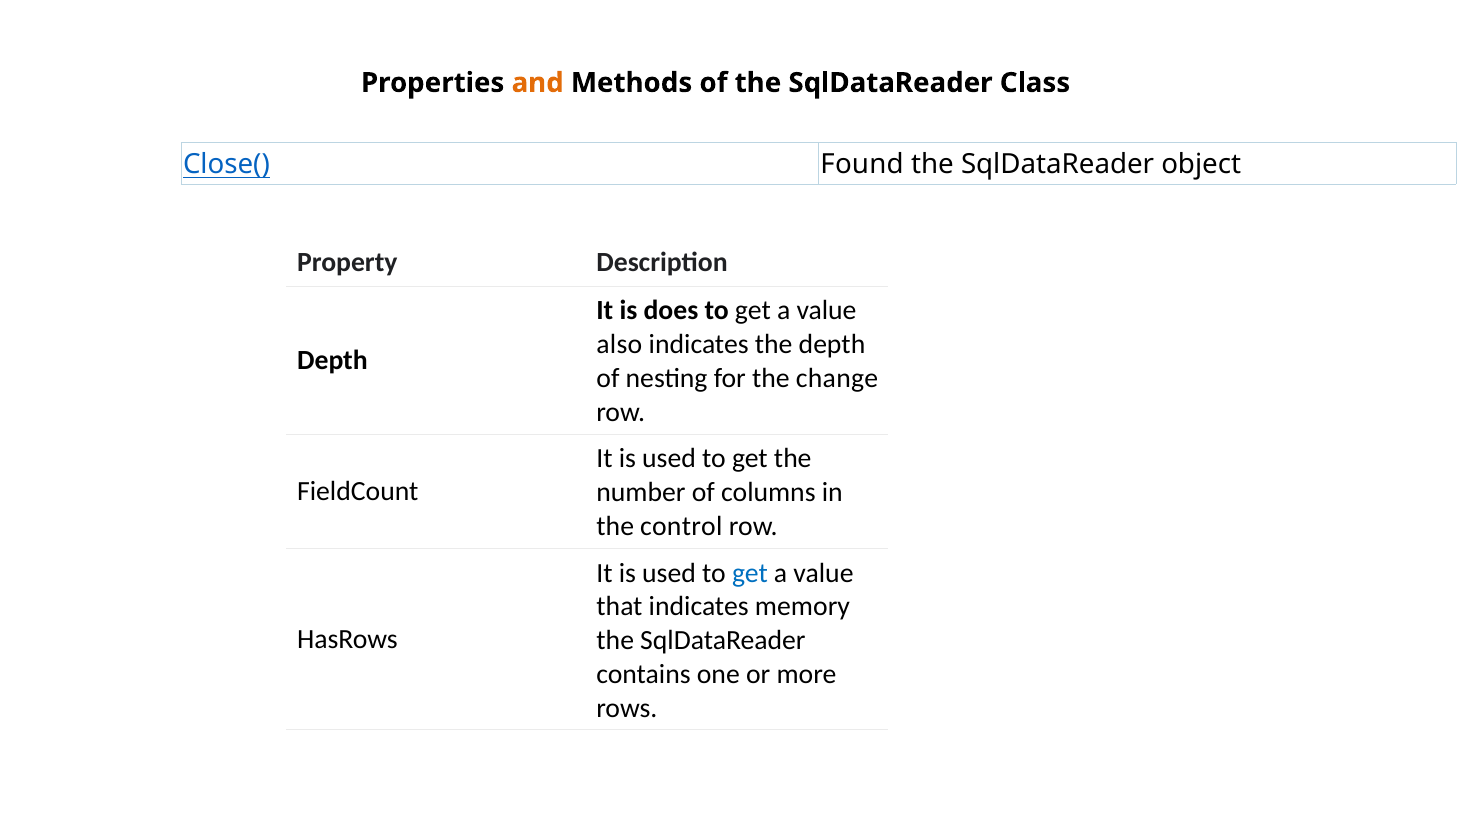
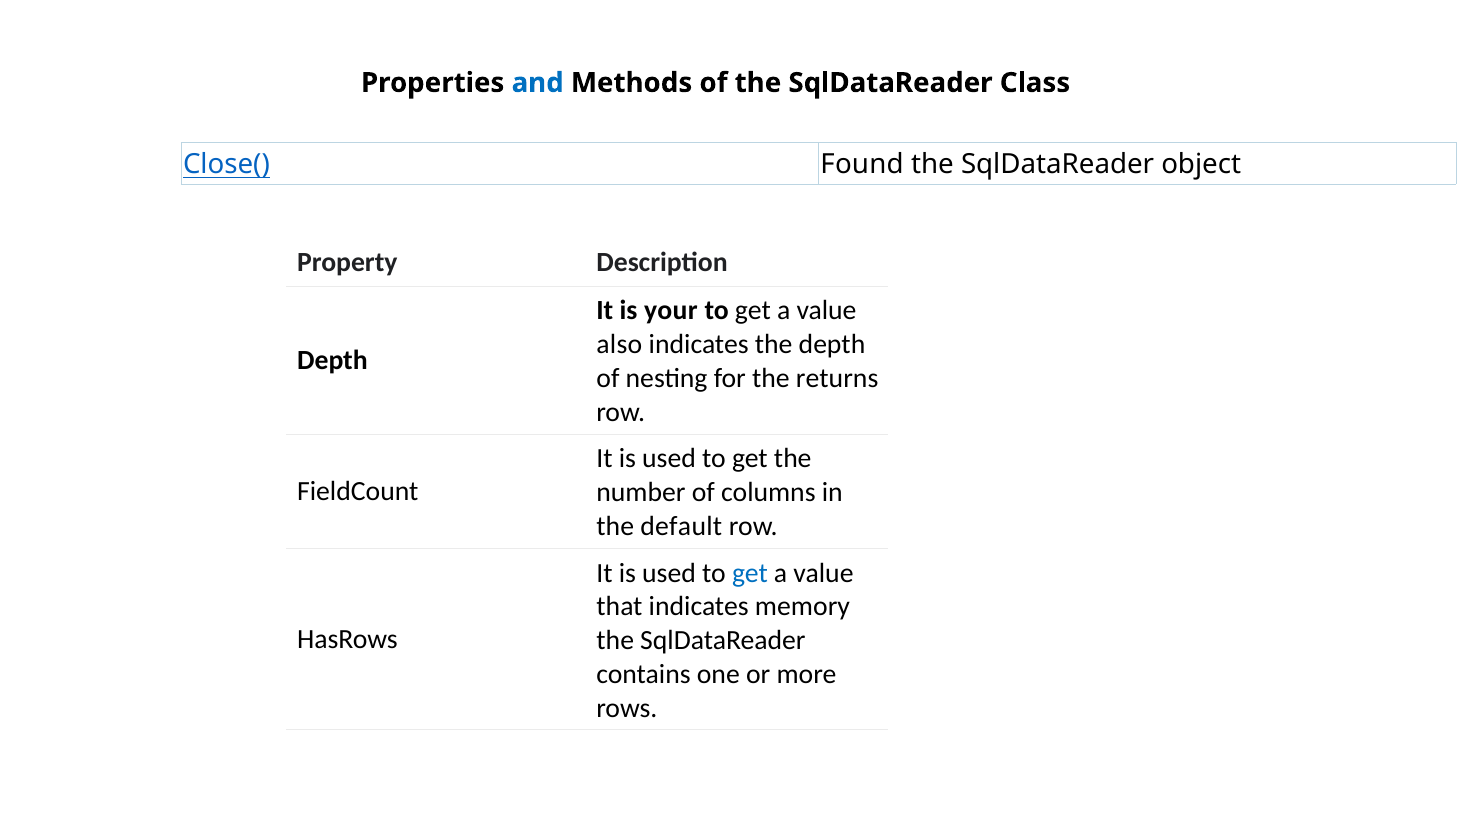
and colour: orange -> blue
does: does -> your
change: change -> returns
control: control -> default
